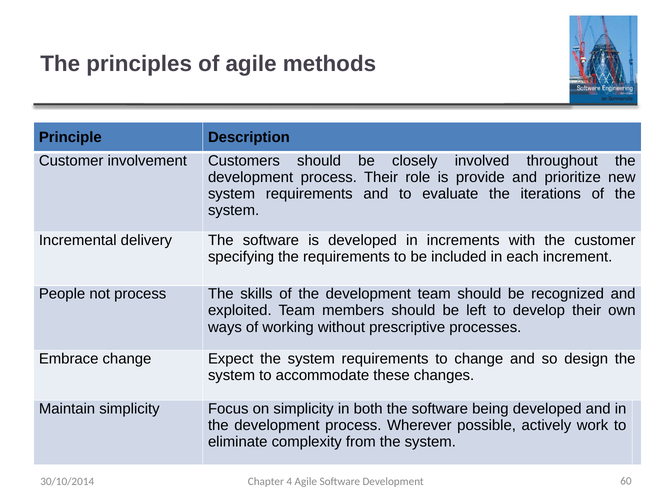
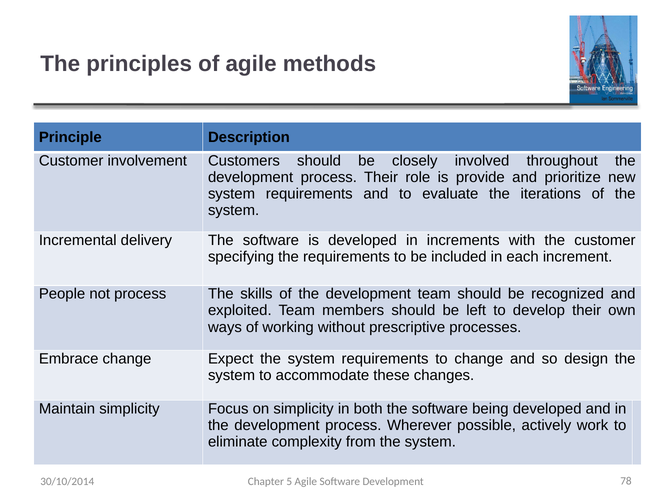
4: 4 -> 5
60: 60 -> 78
